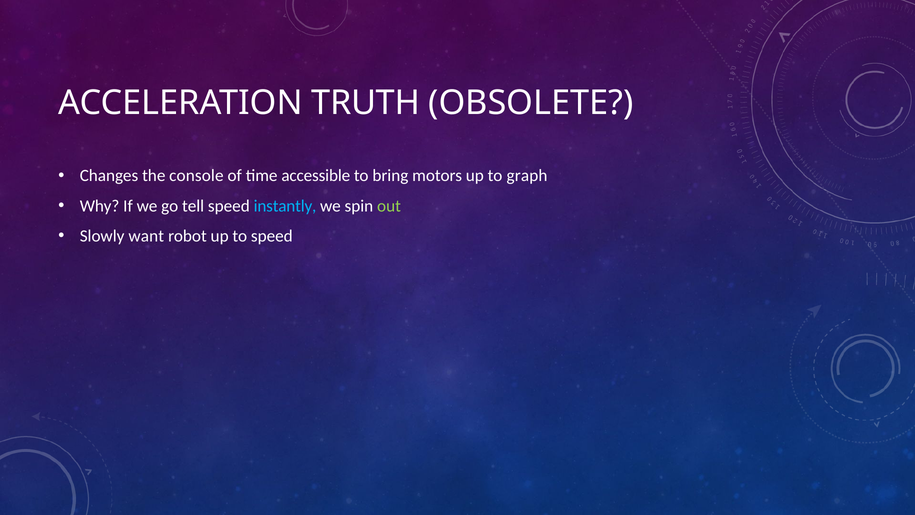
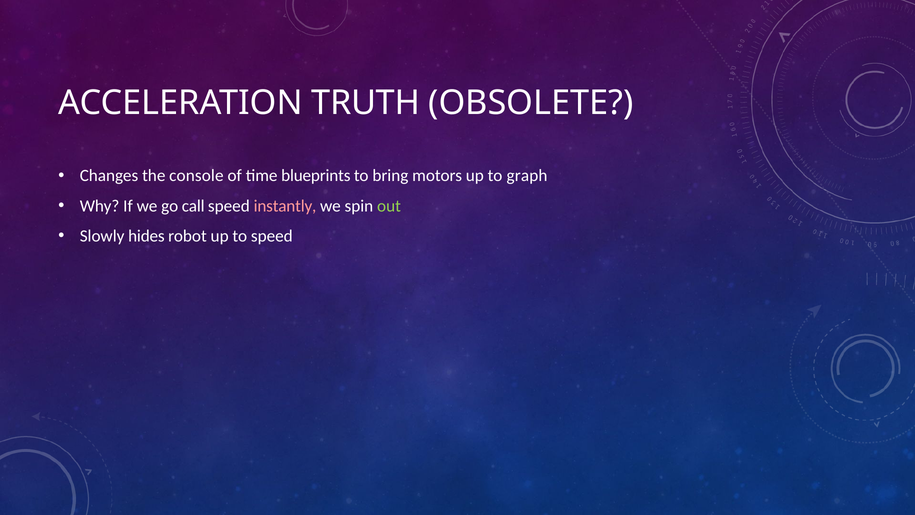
accessible: accessible -> blueprints
tell: tell -> call
instantly colour: light blue -> pink
want: want -> hides
